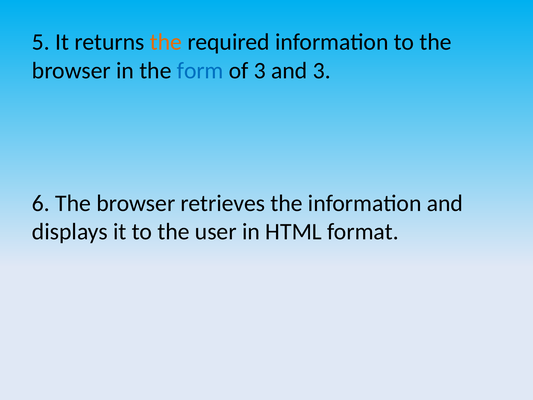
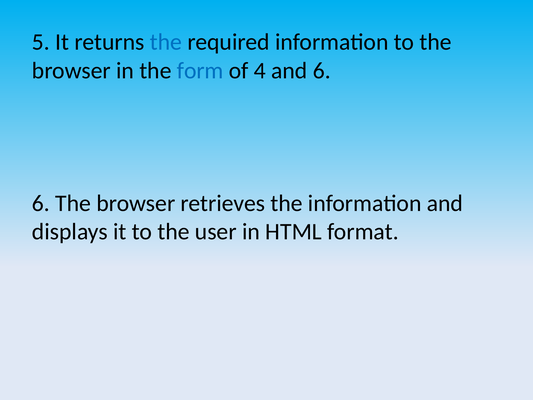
the at (166, 42) colour: orange -> blue
of 3: 3 -> 4
and 3: 3 -> 6
